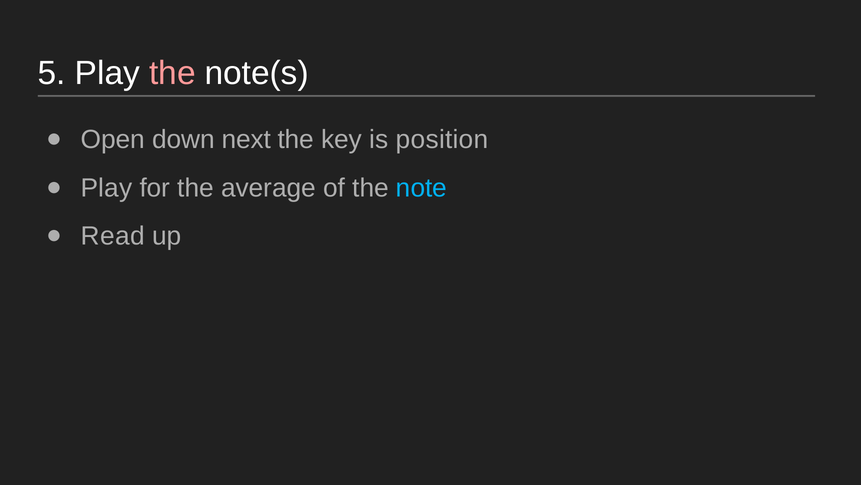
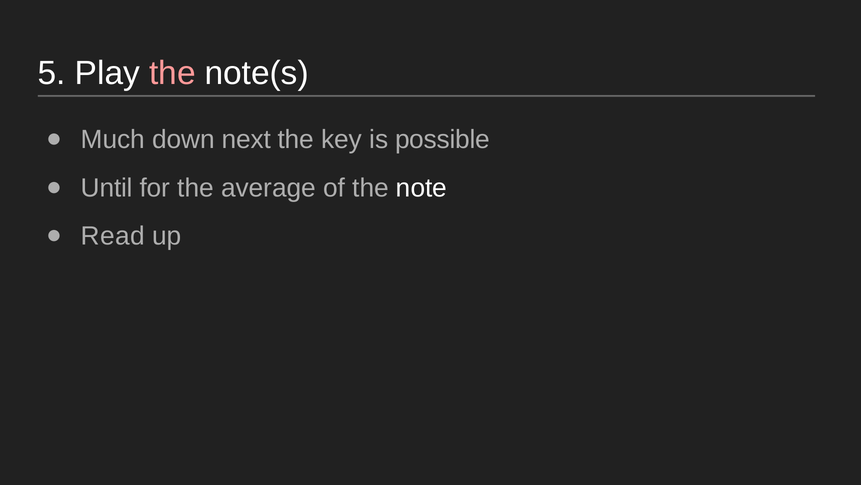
Open: Open -> Much
position: position -> possible
Play at (107, 188): Play -> Until
note colour: light blue -> white
